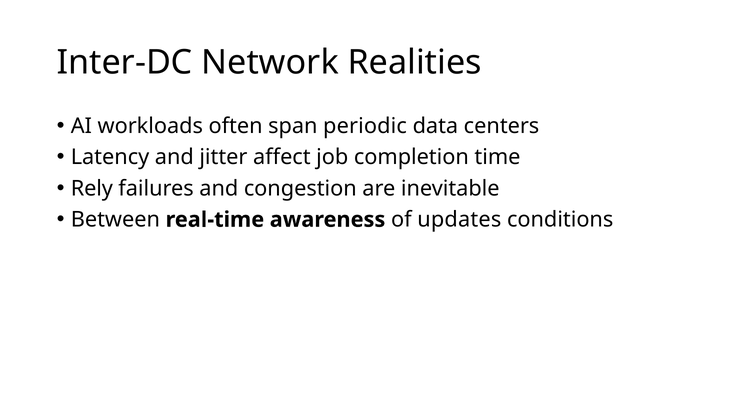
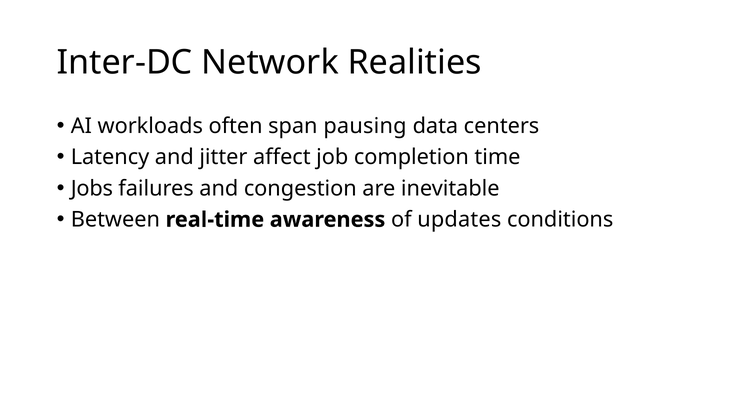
periodic: periodic -> pausing
Rely: Rely -> Jobs
